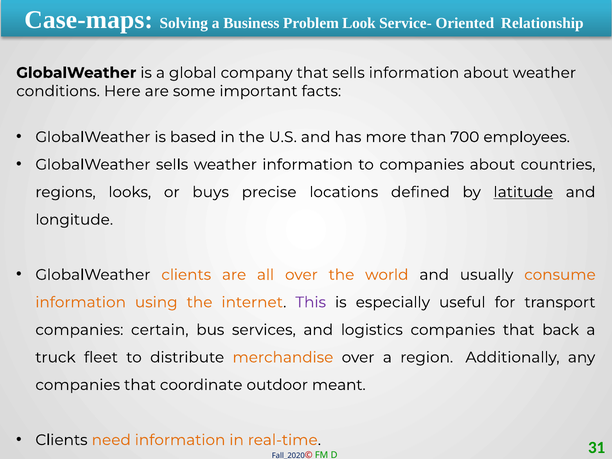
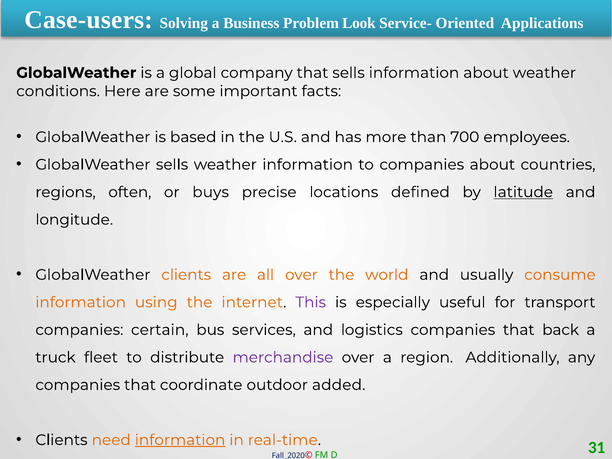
Case-maps: Case-maps -> Case-users
Relationship: Relationship -> Applications
looks: looks -> often
merchandise colour: orange -> purple
meant: meant -> added
information at (180, 440) underline: none -> present
